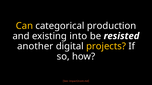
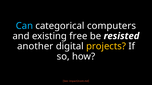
Can colour: yellow -> light blue
production: production -> computers
into: into -> free
